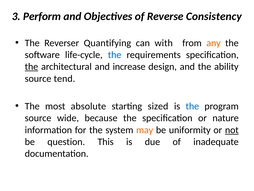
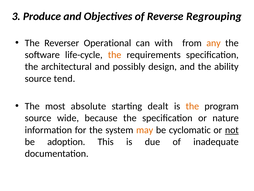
Perform: Perform -> Produce
Consistency: Consistency -> Regrouping
Quantifying: Quantifying -> Operational
the at (115, 55) colour: blue -> orange
the at (31, 67) underline: present -> none
increase: increase -> possibly
sized: sized -> dealt
the at (192, 106) colour: blue -> orange
uniformity: uniformity -> cyclomatic
question: question -> adoption
